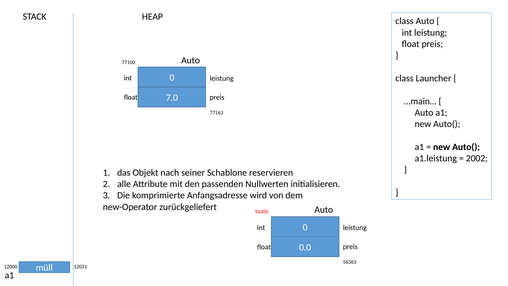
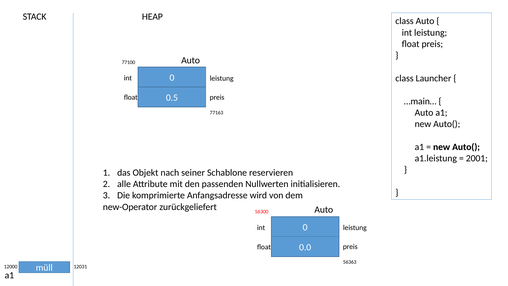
7.0: 7.0 -> 0.5
2002: 2002 -> 2001
